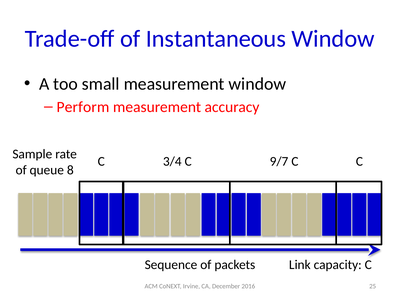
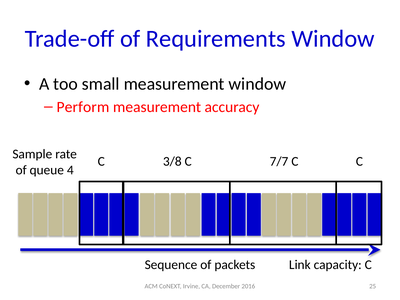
Instantaneous: Instantaneous -> Requirements
3/4: 3/4 -> 3/8
9/7: 9/7 -> 7/7
8: 8 -> 4
